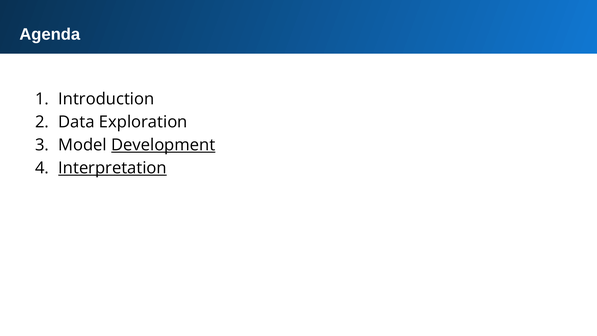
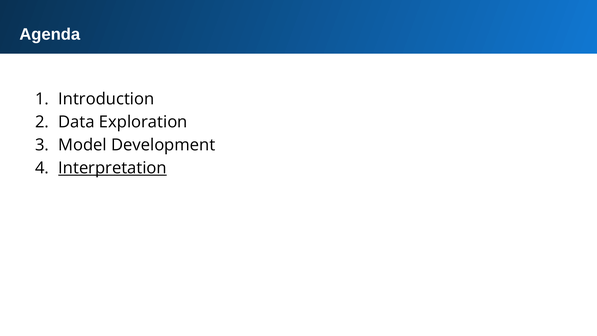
Development underline: present -> none
